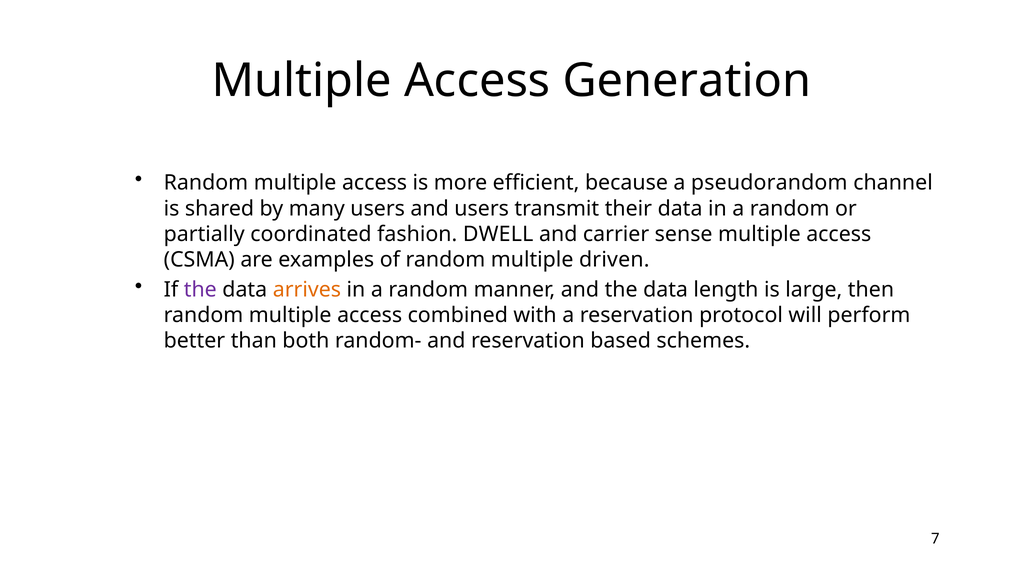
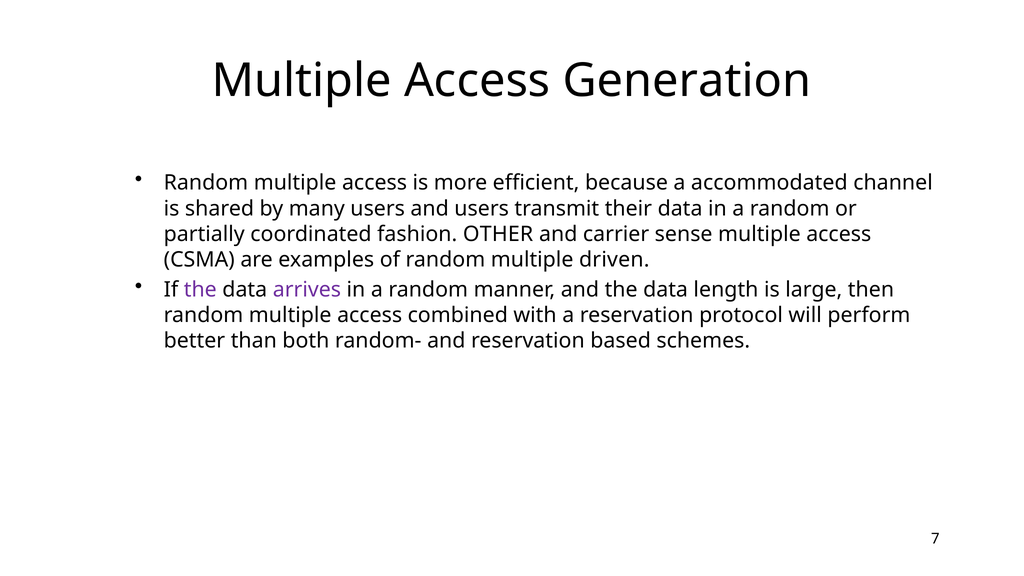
pseudorandom: pseudorandom -> accommodated
DWELL: DWELL -> OTHER
arrives colour: orange -> purple
